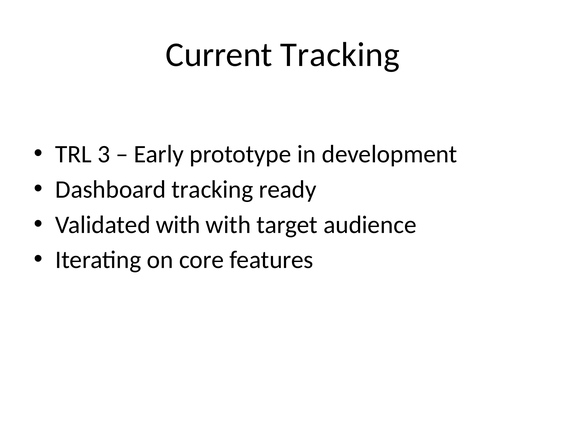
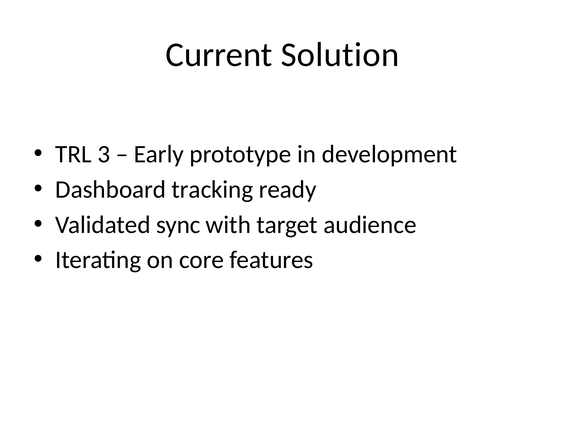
Current Tracking: Tracking -> Solution
Validated with: with -> sync
